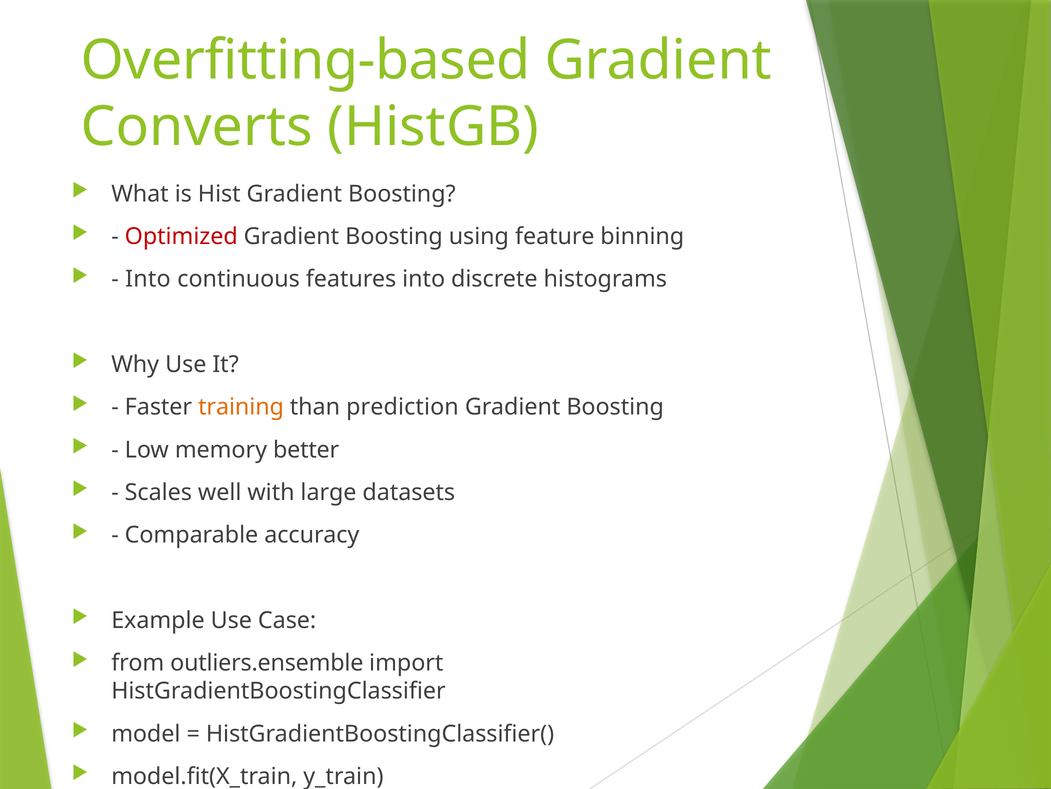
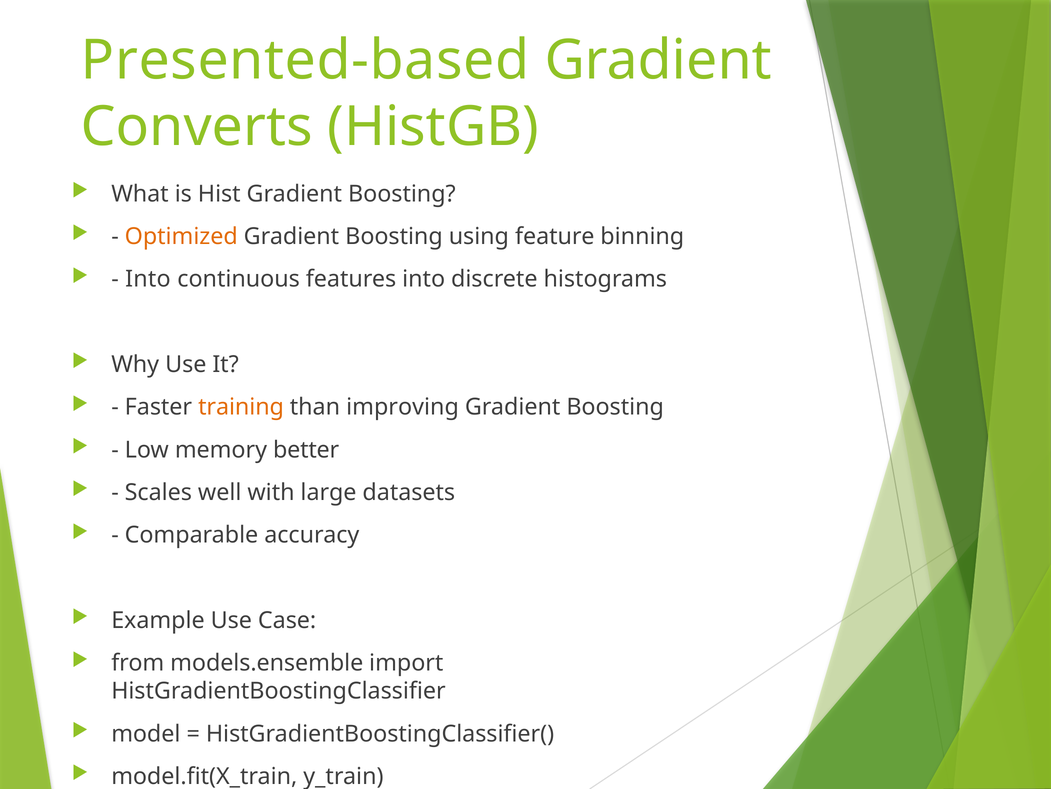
Overfitting-based: Overfitting-based -> Presented-based
Optimized colour: red -> orange
prediction: prediction -> improving
outliers.ensemble: outliers.ensemble -> models.ensemble
